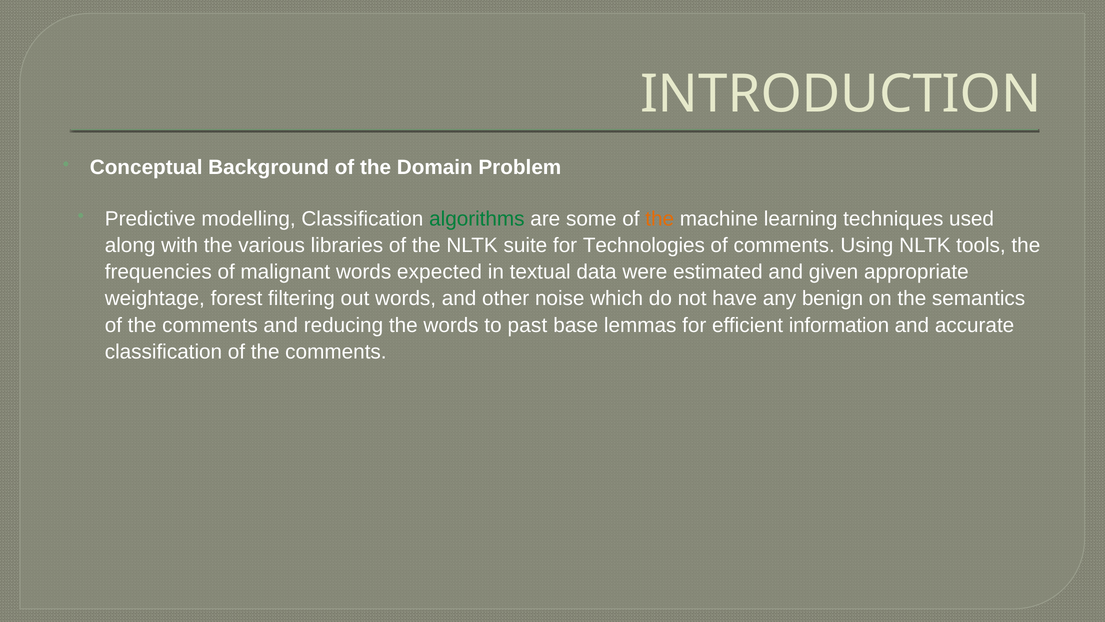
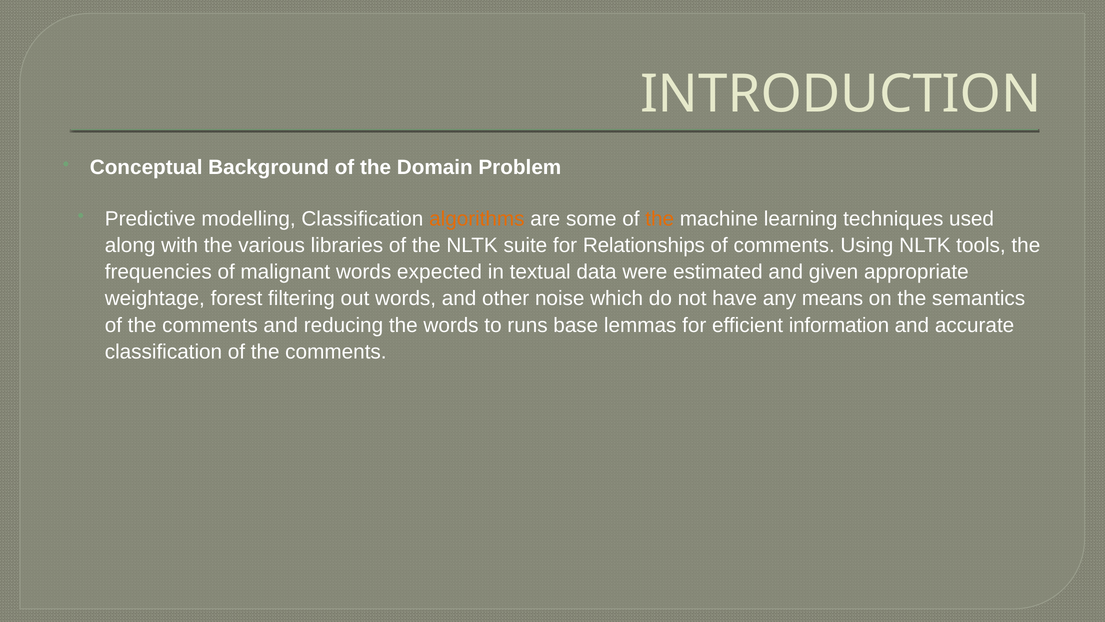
algorithms colour: green -> orange
Technologies: Technologies -> Relationships
benign: benign -> means
past: past -> runs
